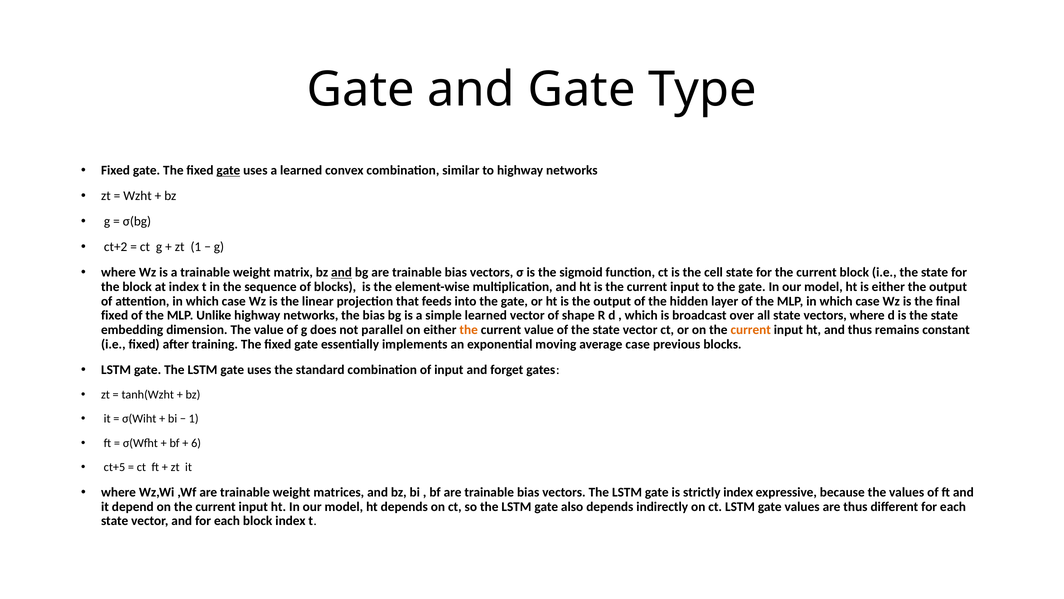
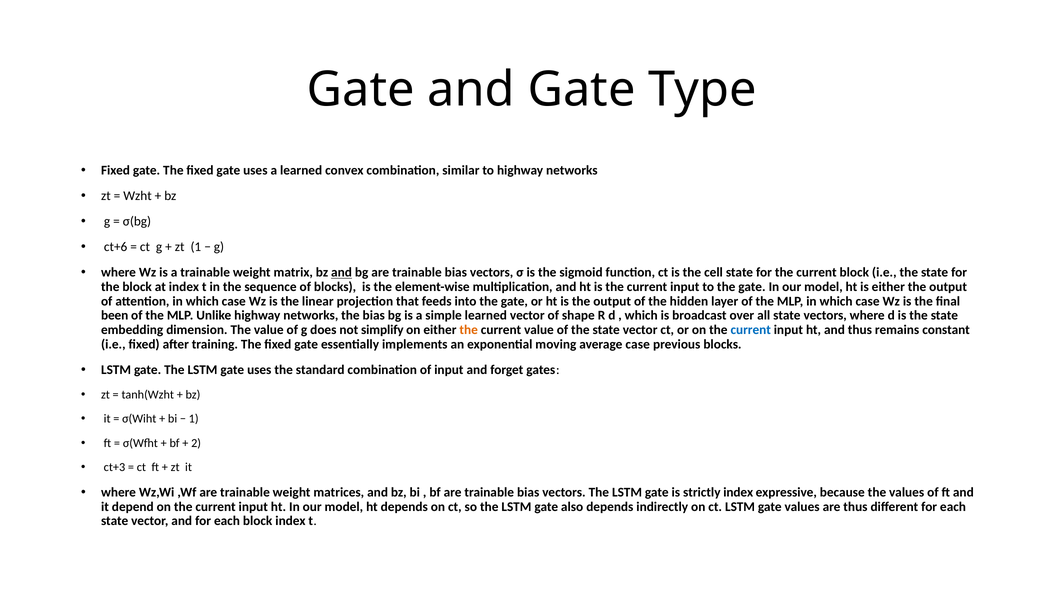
gate at (228, 170) underline: present -> none
ct+2: ct+2 -> ct+6
fixed at (115, 315): fixed -> been
parallel: parallel -> simplify
current at (751, 330) colour: orange -> blue
6: 6 -> 2
ct+5: ct+5 -> ct+3
